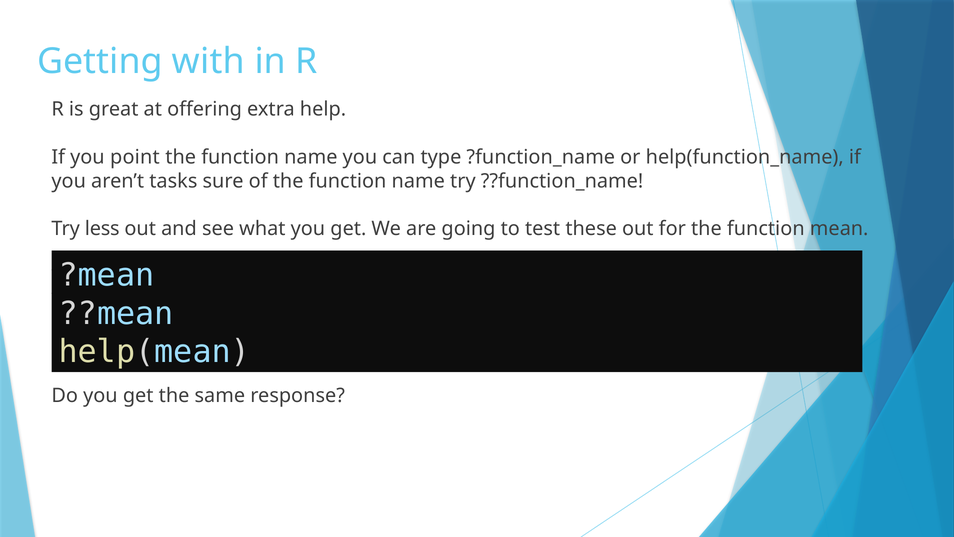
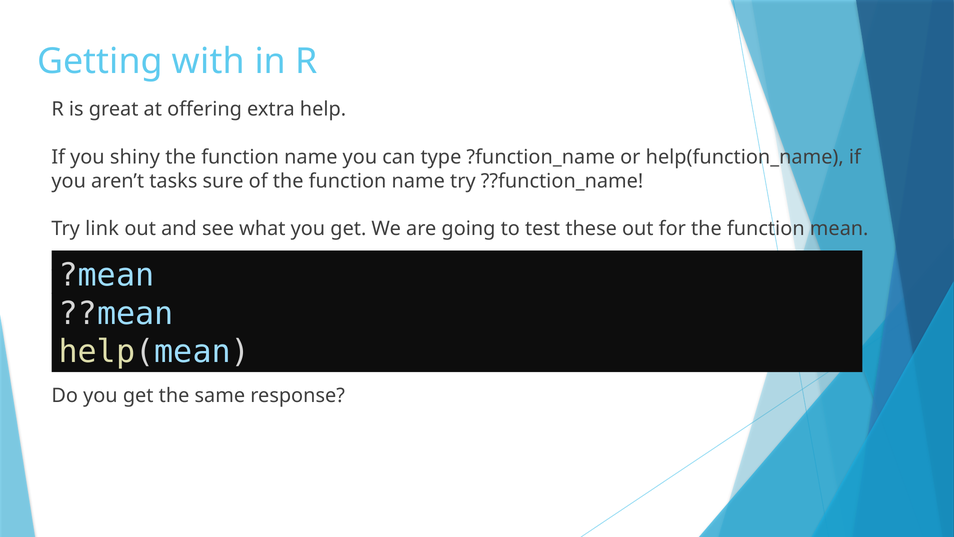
point: point -> shiny
less: less -> link
